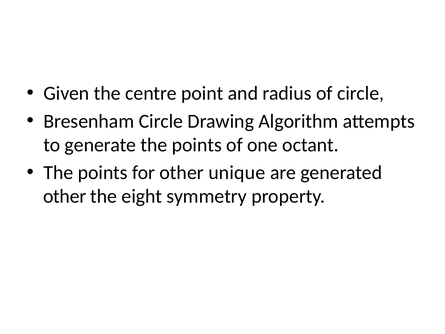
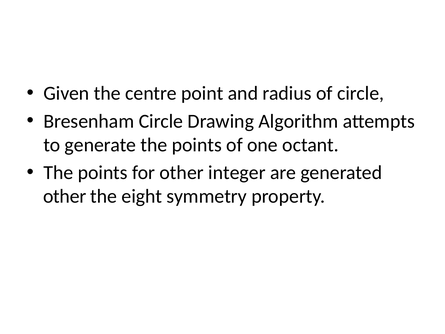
unique: unique -> integer
